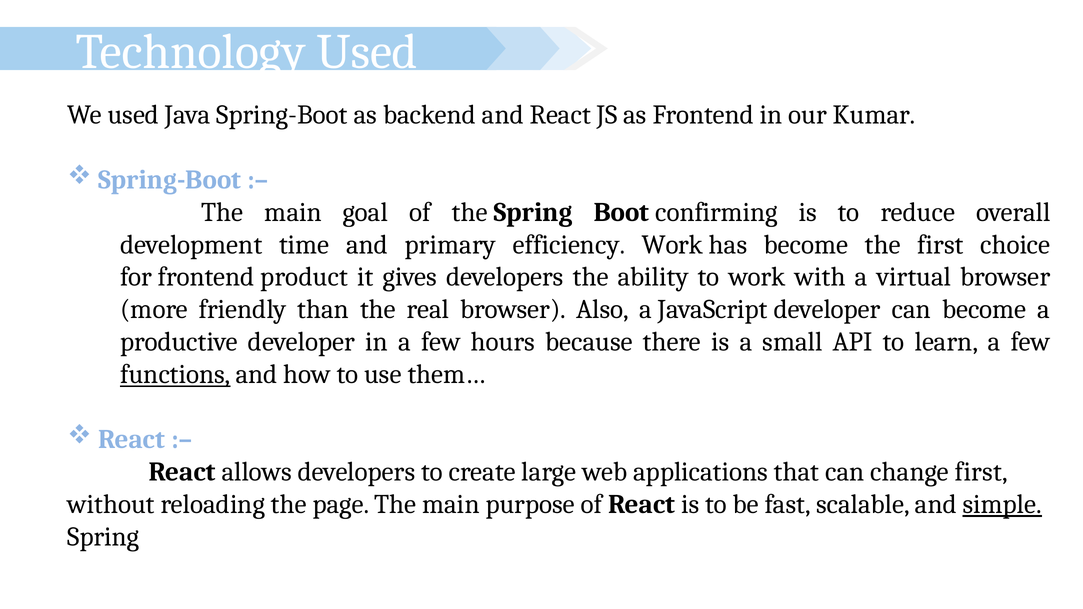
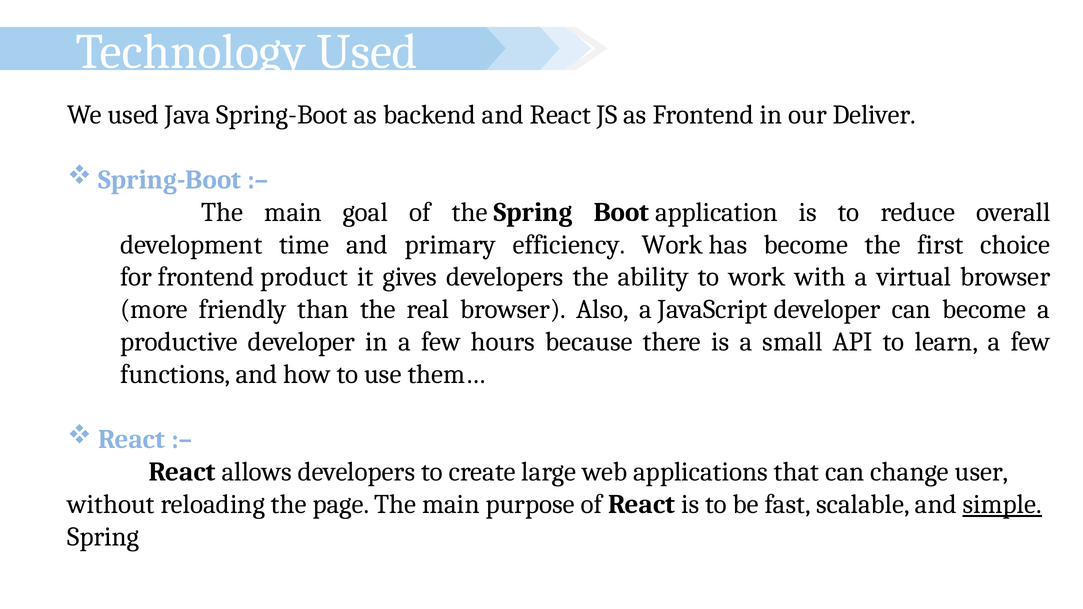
Kumar: Kumar -> Deliver
confirming: confirming -> application
functions underline: present -> none
change first: first -> user
